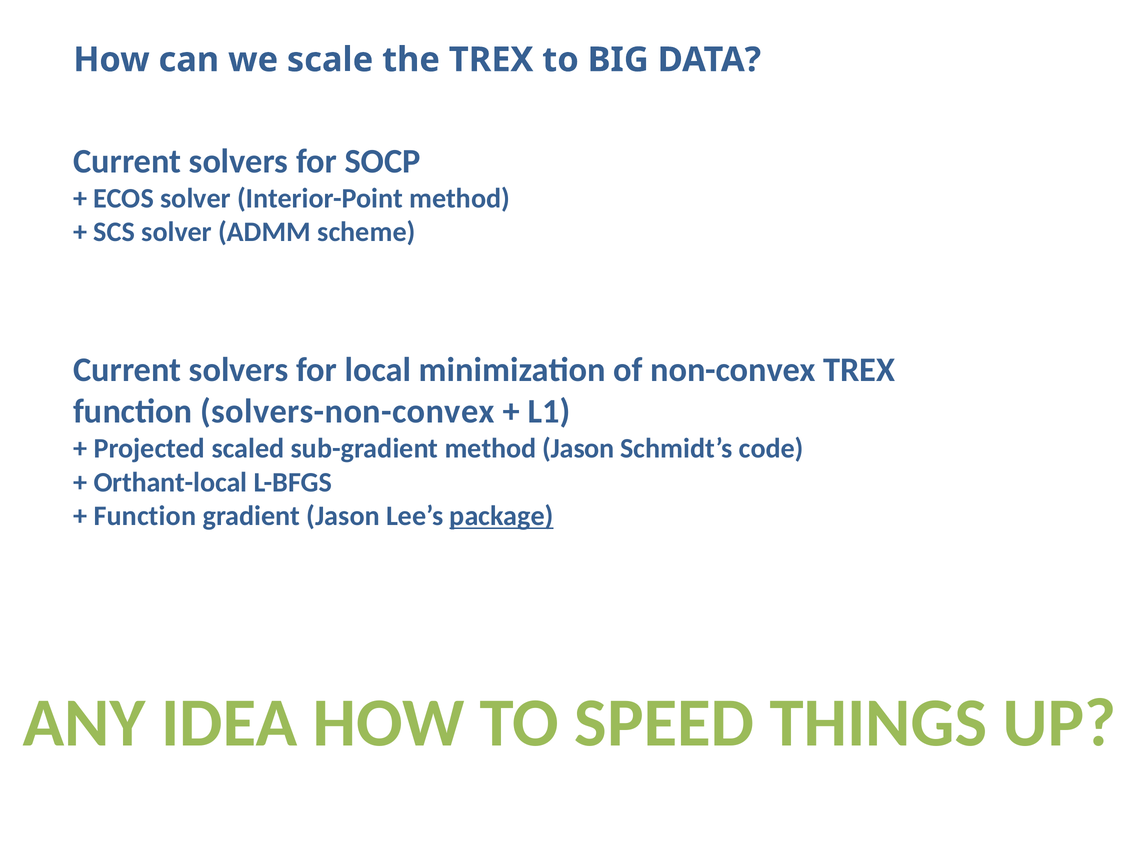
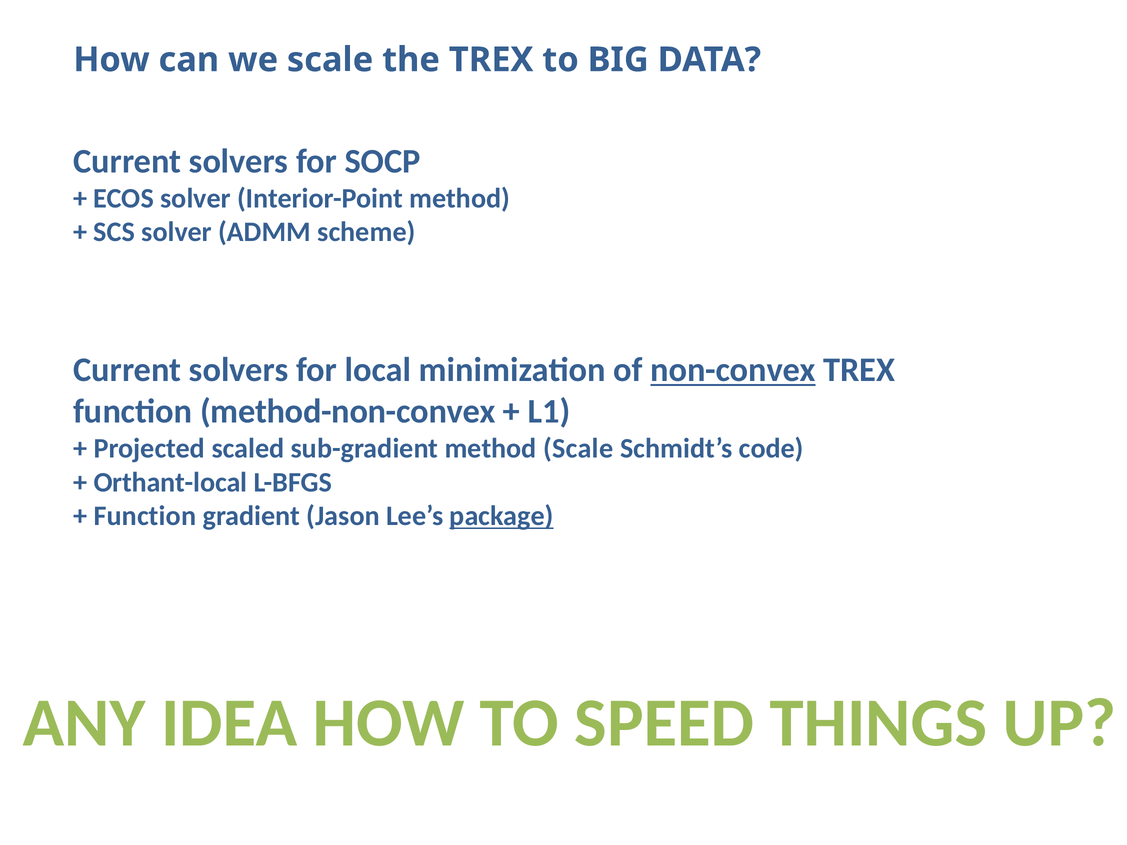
non-convex underline: none -> present
solvers-non-convex: solvers-non-convex -> method-non-convex
method Jason: Jason -> Scale
